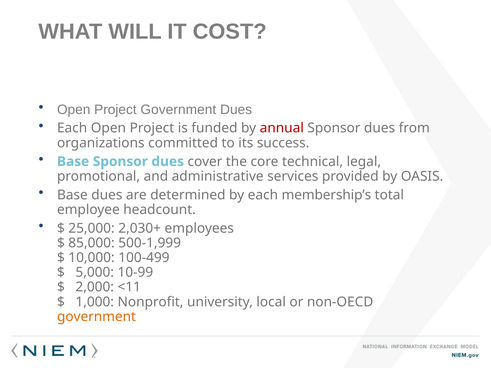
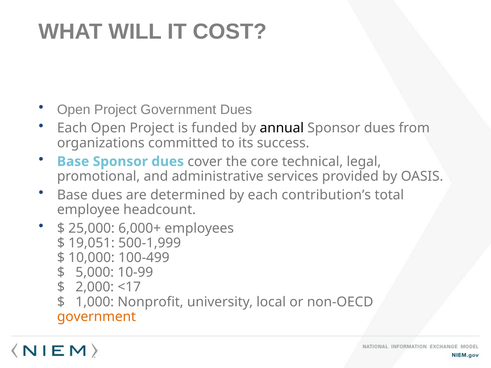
annual colour: red -> black
membership’s: membership’s -> contribution’s
2,030+: 2,030+ -> 6,000+
85,000: 85,000 -> 19,051
<11: <11 -> <17
